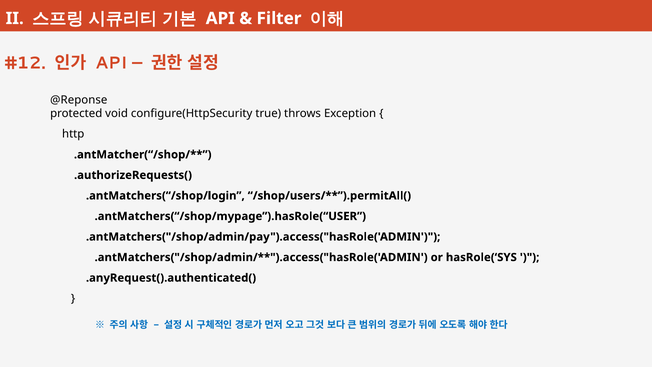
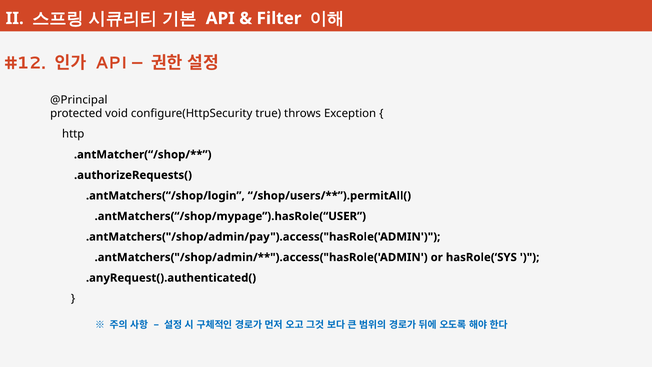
@Reponse: @Reponse -> @Principal
